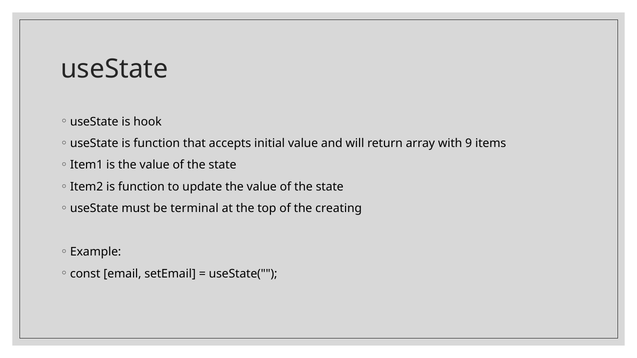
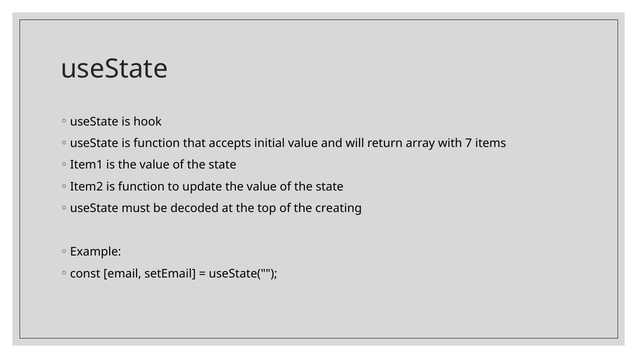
9: 9 -> 7
terminal: terminal -> decoded
